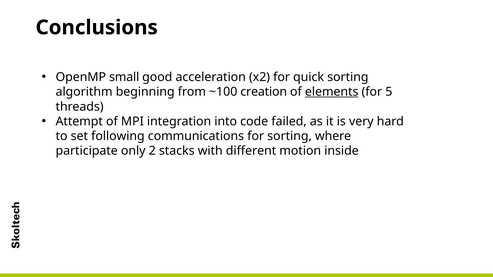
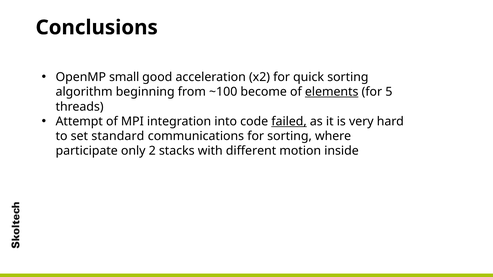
creation: creation -> become
failed underline: none -> present
following: following -> standard
